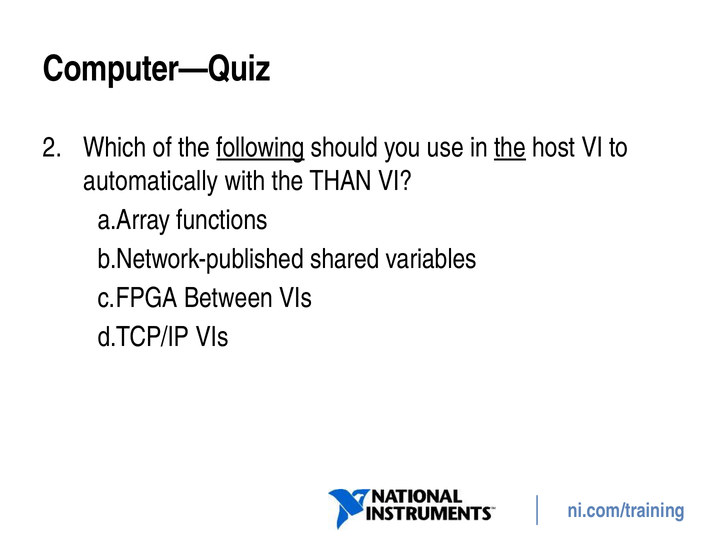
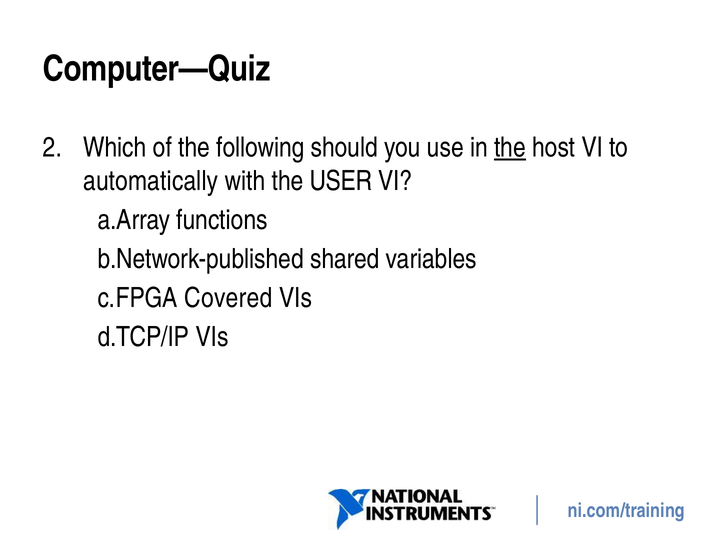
following underline: present -> none
THAN: THAN -> USER
Between: Between -> Covered
